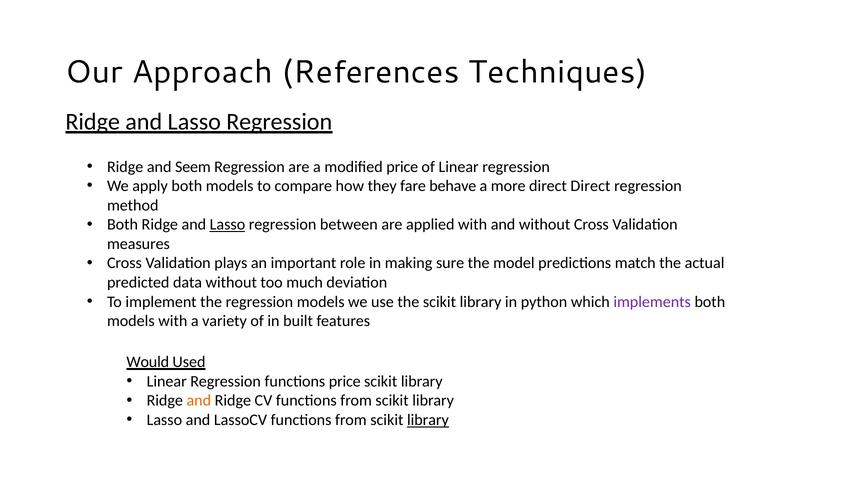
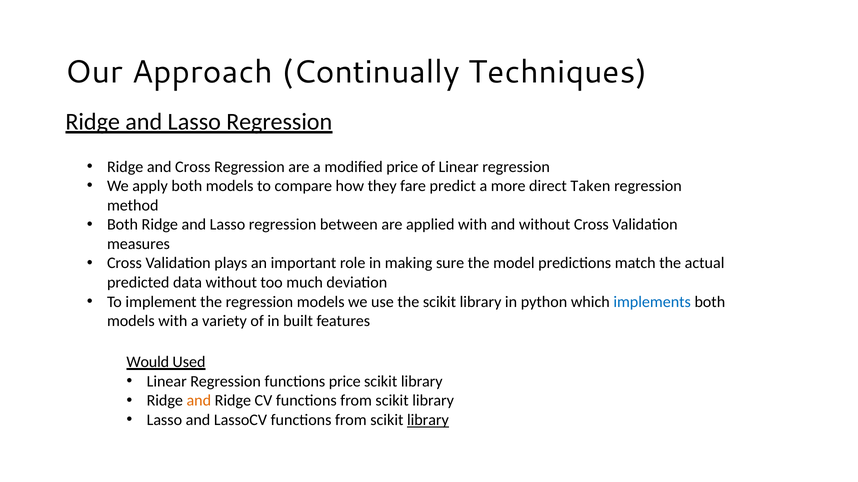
References: References -> Continually
and Seem: Seem -> Cross
behave: behave -> predict
direct Direct: Direct -> Taken
Lasso at (227, 225) underline: present -> none
implements colour: purple -> blue
